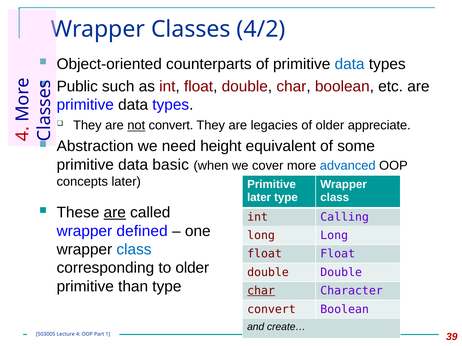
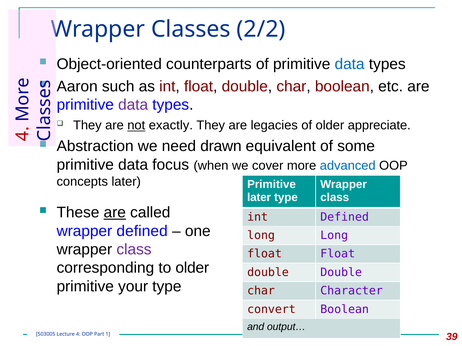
4/2: 4/2 -> 2/2
Public: Public -> Aaron
data at (133, 105) colour: black -> purple
not convert: convert -> exactly
height: height -> drawn
basic: basic -> focus
int Calling: Calling -> Defined
class at (134, 250) colour: blue -> purple
than: than -> your
char at (261, 291) underline: present -> none
create…: create… -> output…
